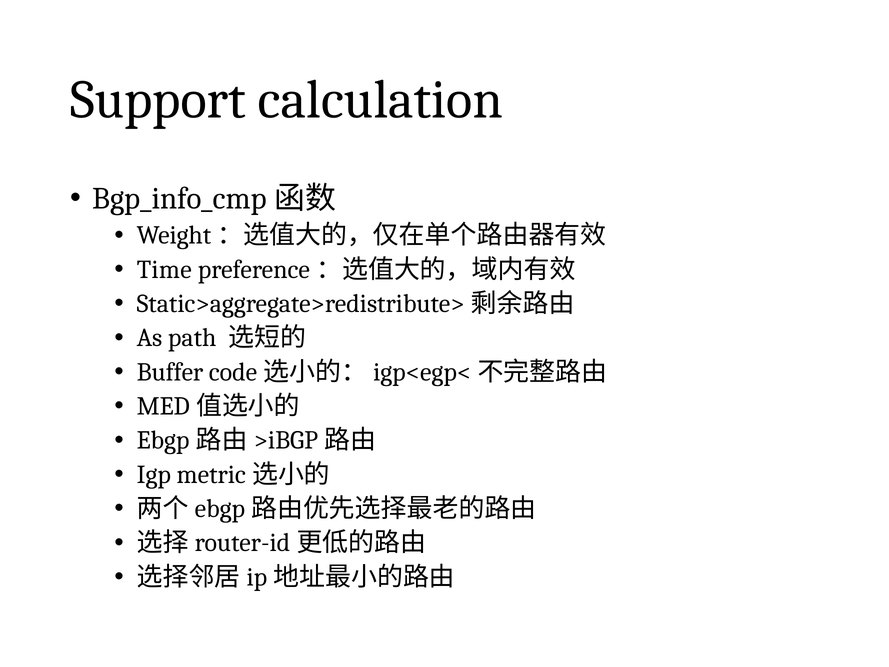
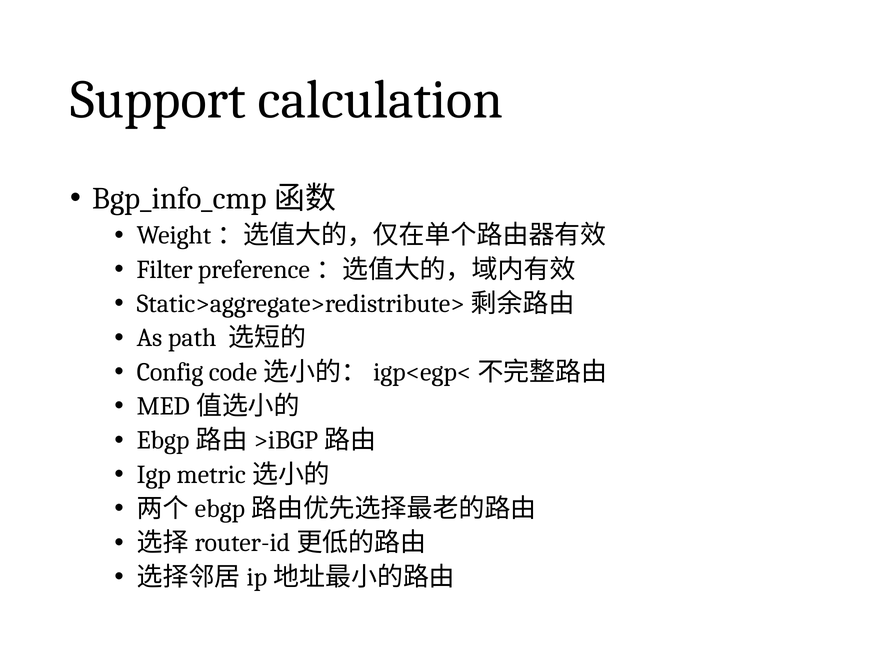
Time: Time -> Filter
Buffer: Buffer -> Config
